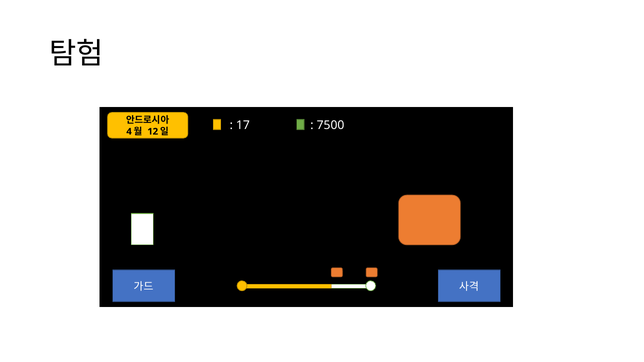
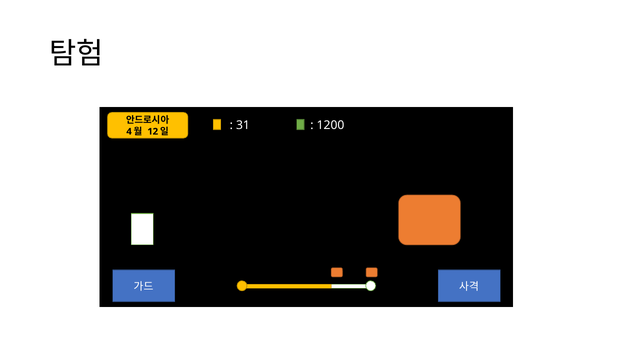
17: 17 -> 31
7500: 7500 -> 1200
